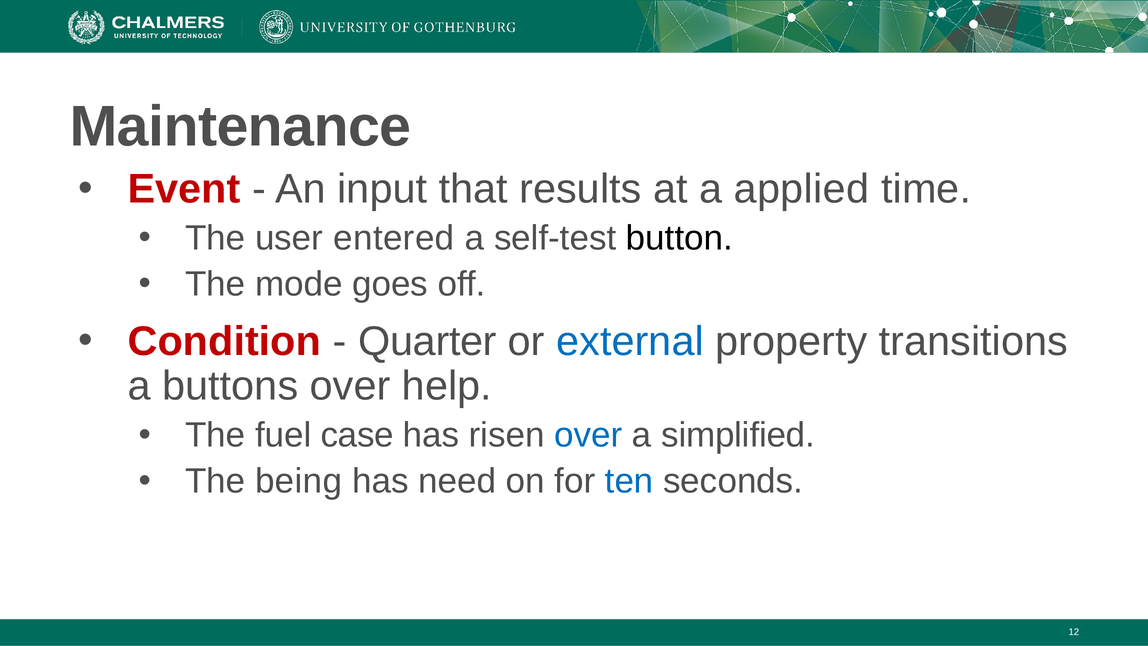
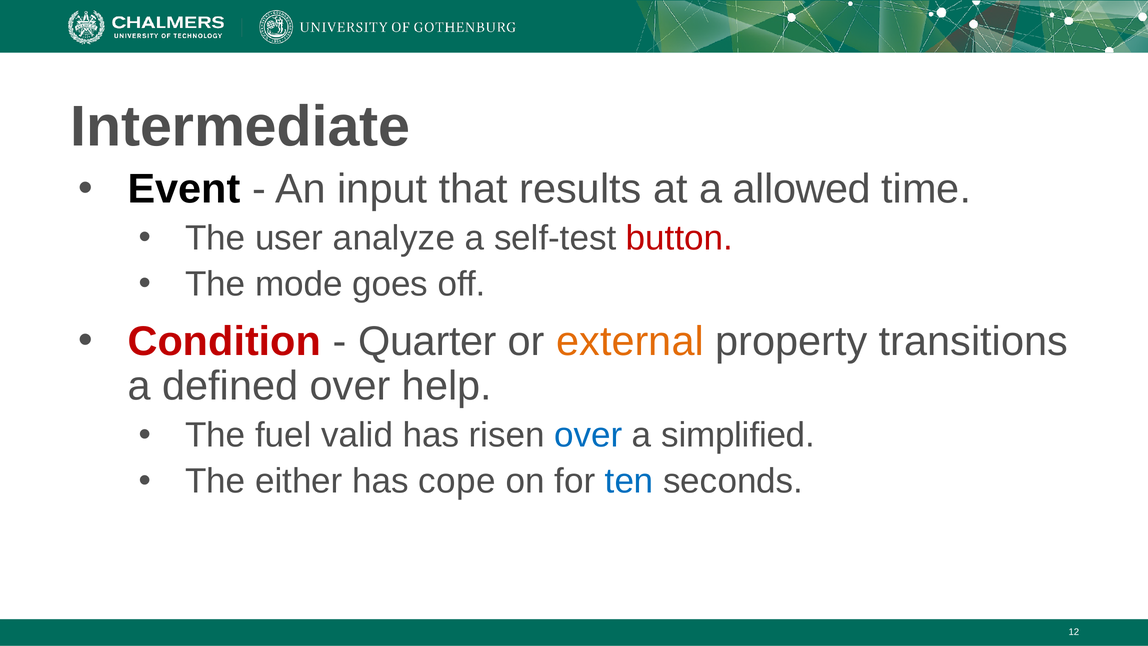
Maintenance: Maintenance -> Intermediate
Event colour: red -> black
applied: applied -> allowed
entered: entered -> analyze
button colour: black -> red
external colour: blue -> orange
buttons: buttons -> defined
case: case -> valid
being: being -> either
need: need -> cope
